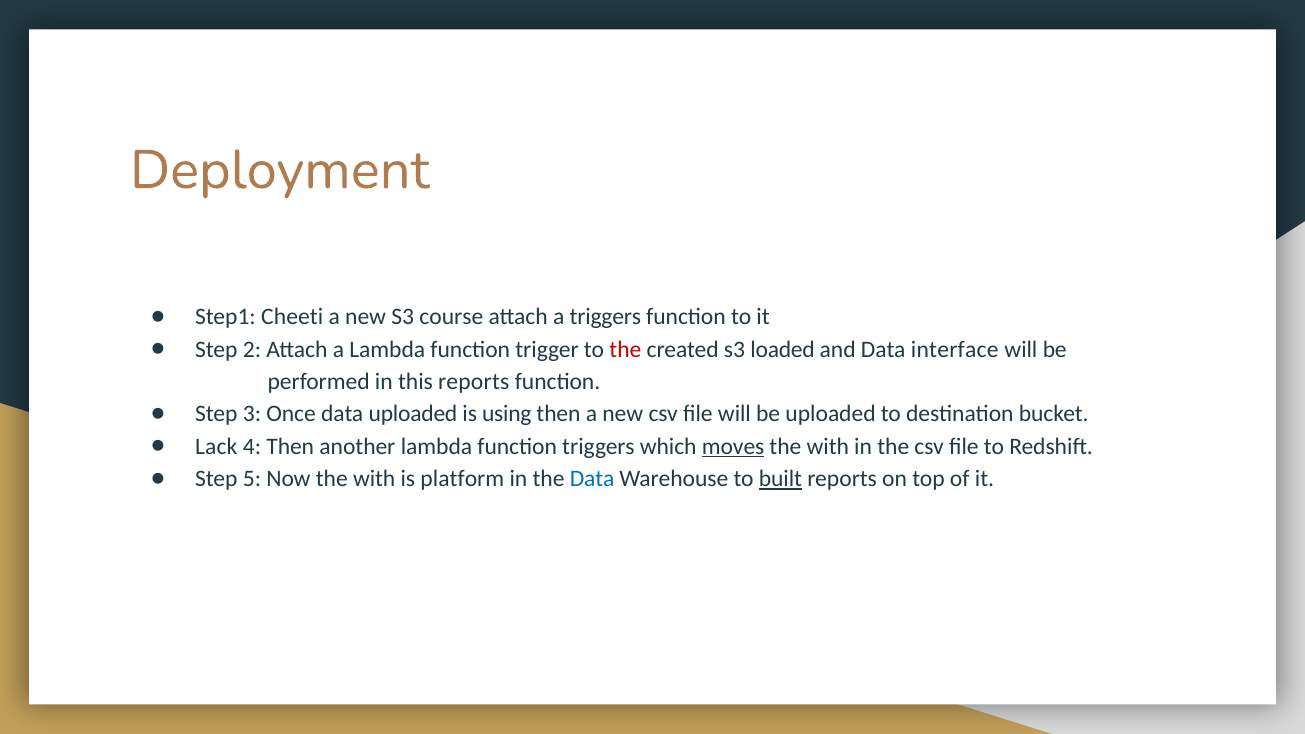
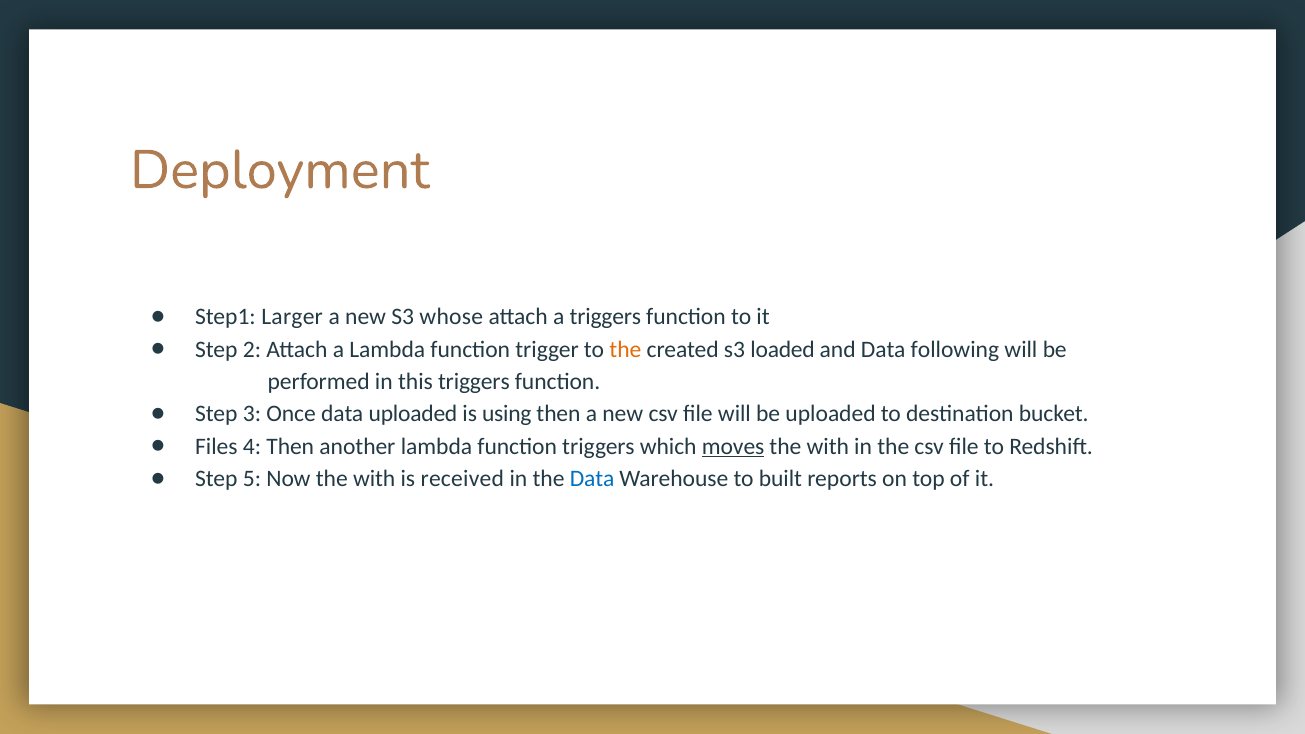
Cheeti: Cheeti -> Larger
course: course -> whose
the at (625, 349) colour: red -> orange
interface: interface -> following
this reports: reports -> triggers
Lack: Lack -> Files
platform: platform -> received
built underline: present -> none
